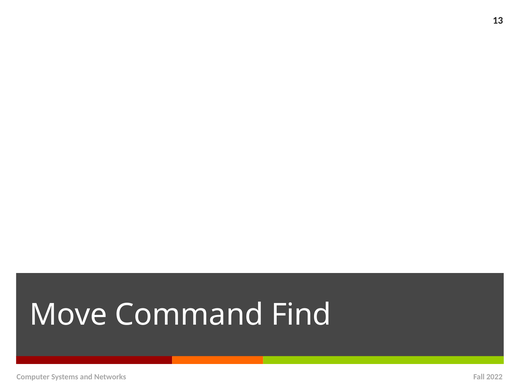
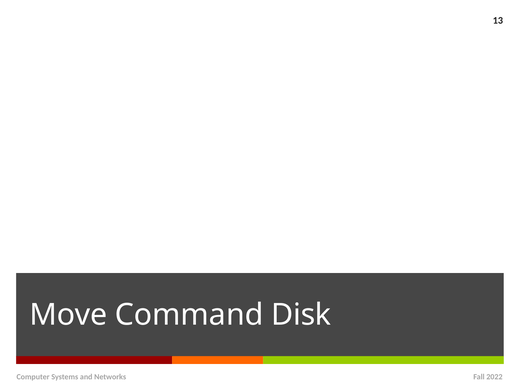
Find: Find -> Disk
